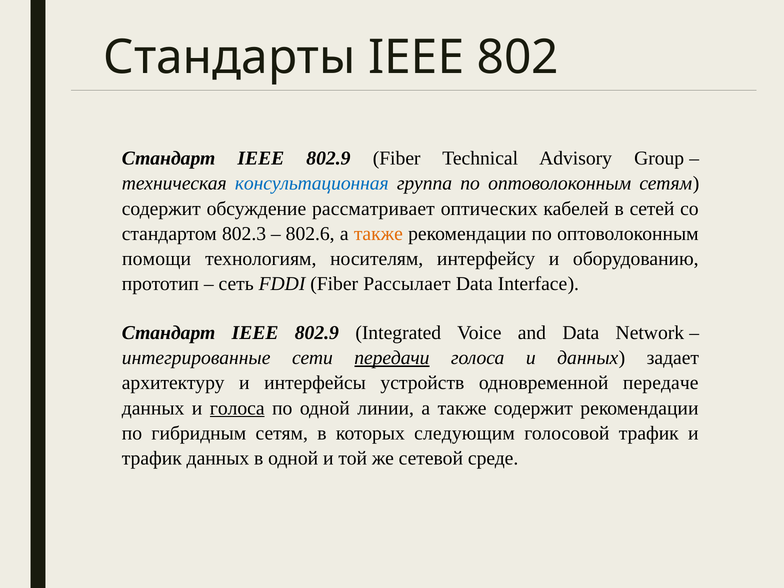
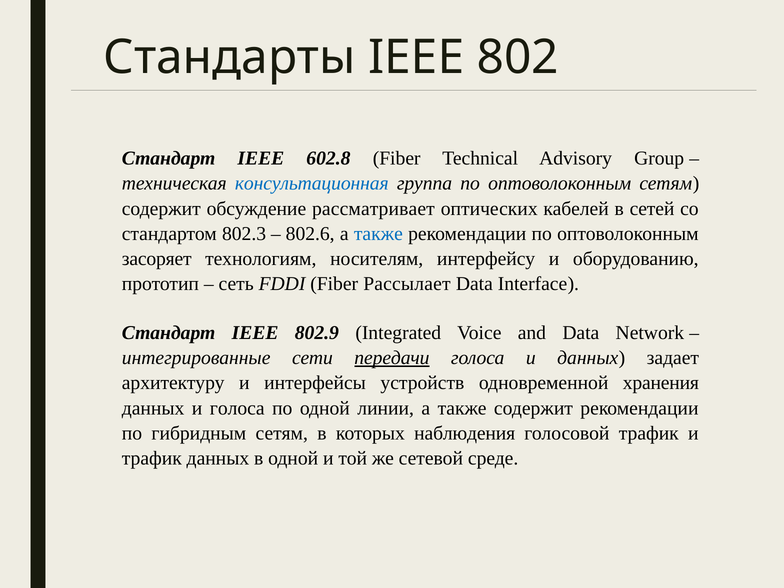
802.9 at (328, 158): 802.9 -> 602.8
также at (378, 234) colour: orange -> blue
помощи: помощи -> засоряет
передаче: передаче -> хранения
голоса at (237, 408) underline: present -> none
следующим: следующим -> наблюдения
